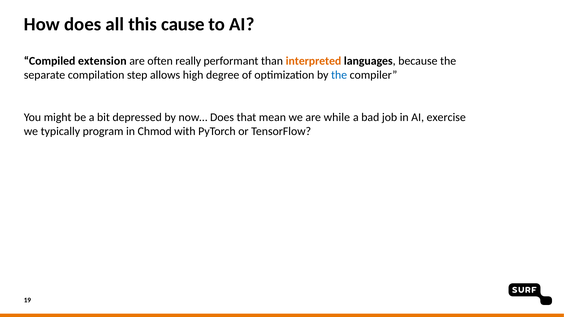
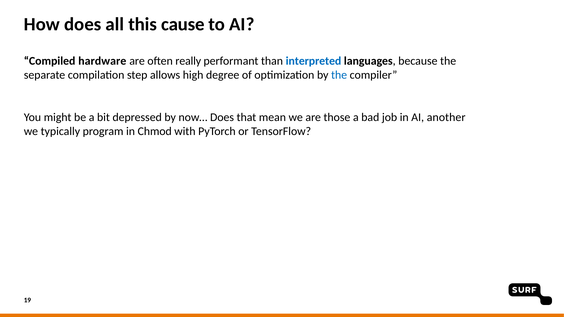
extension: extension -> hardware
interpreted colour: orange -> blue
while: while -> those
exercise: exercise -> another
